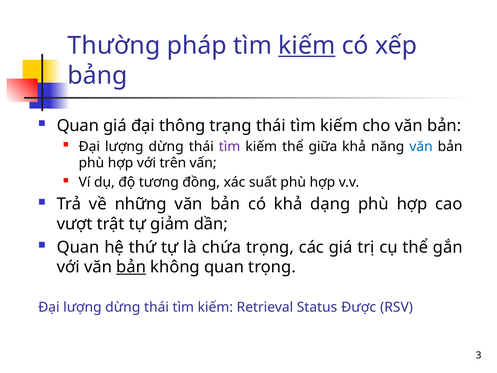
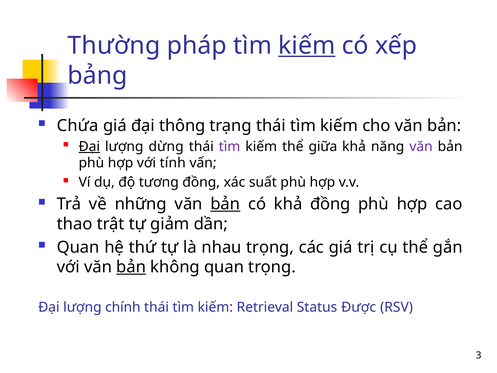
Quan at (78, 126): Quan -> Chứa
Đại at (89, 146) underline: none -> present
văn at (421, 146) colour: blue -> purple
trên: trên -> tính
bản at (225, 204) underline: none -> present
khả dạng: dạng -> đồng
vượt: vượt -> thao
chứa: chứa -> nhau
dừng at (123, 307): dừng -> chính
